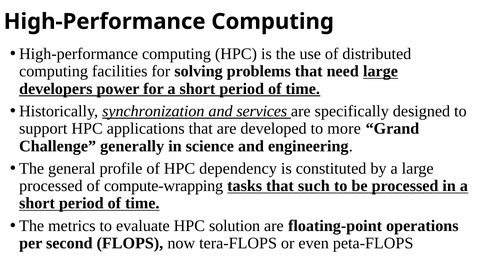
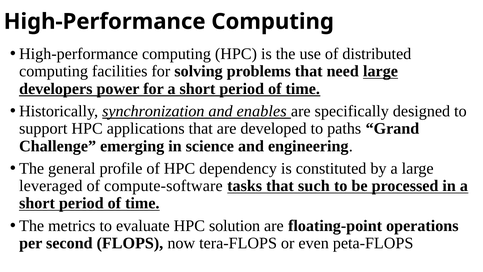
services: services -> enables
more: more -> paths
generally: generally -> emerging
processed at (51, 186): processed -> leveraged
compute-wrapping: compute-wrapping -> compute-software
